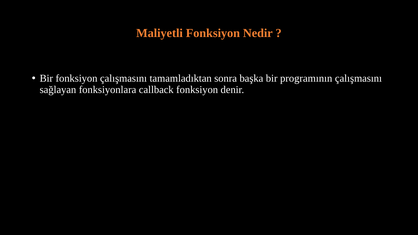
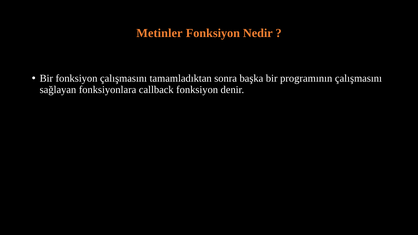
Maliyetli: Maliyetli -> Metinler
